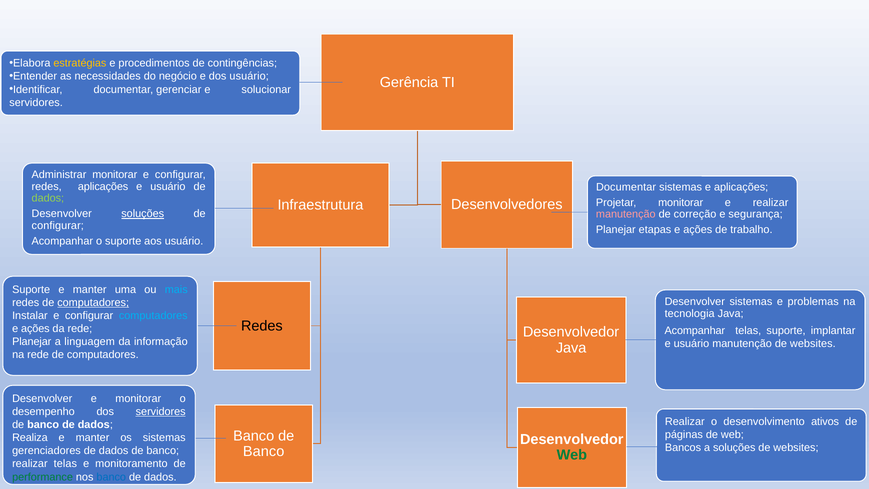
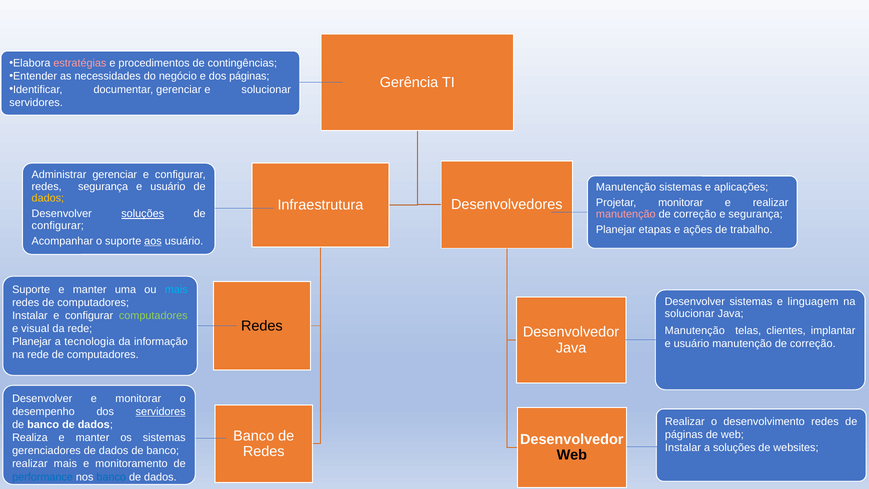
estratégias colour: yellow -> pink
dos usuário: usuário -> páginas
Administrar monitorar: monitorar -> gerenciar
redes aplicações: aplicações -> segurança
Documentar at (626, 187): Documentar -> Manutenção
dados at (48, 198) colour: light green -> yellow
aos underline: none -> present
problemas: problemas -> linguagem
computadores at (93, 303) underline: present -> none
tecnologia at (690, 313): tecnologia -> solucionar
computadores at (153, 316) colour: light blue -> light green
ações at (35, 329): ações -> visual
Acompanhar at (695, 330): Acompanhar -> Manutenção
telas suporte: suporte -> clientes
linguagem: linguagem -> tecnologia
websites at (813, 343): websites -> correção
desenvolvimento ativos: ativos -> redes
Bancos at (683, 447): Bancos -> Instalar
Banco at (264, 451): Banco -> Redes
Web at (572, 455) colour: green -> black
realizar telas: telas -> mais
performance colour: green -> blue
